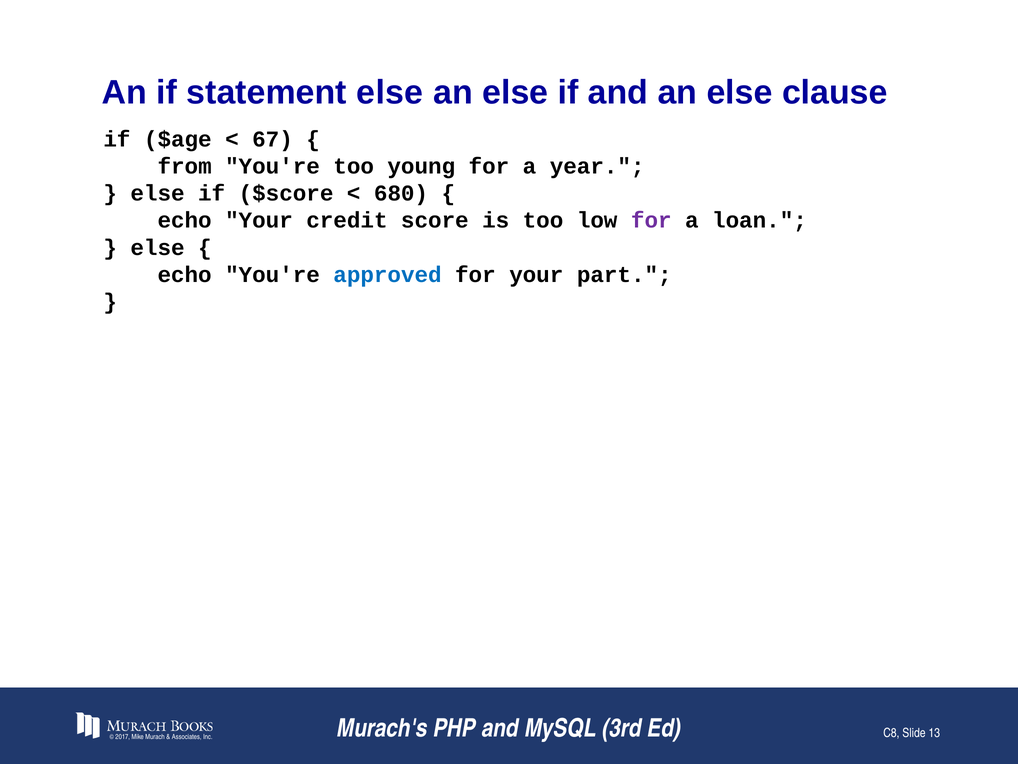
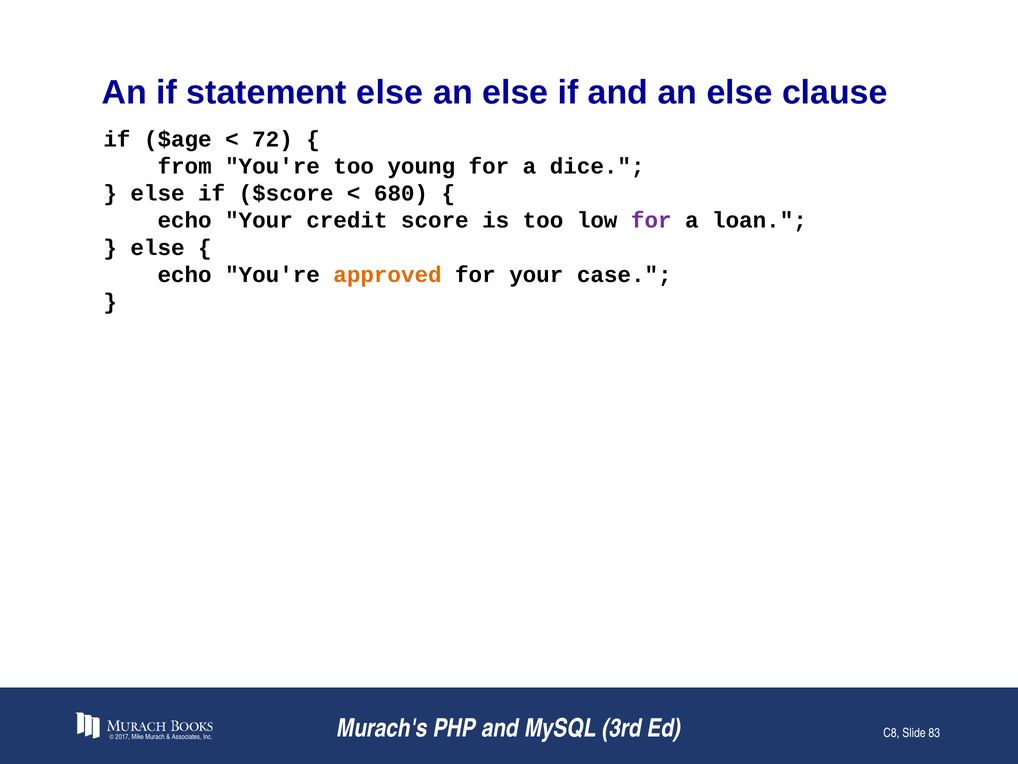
67: 67 -> 72
year: year -> dice
approved colour: blue -> orange
part: part -> case
13: 13 -> 83
